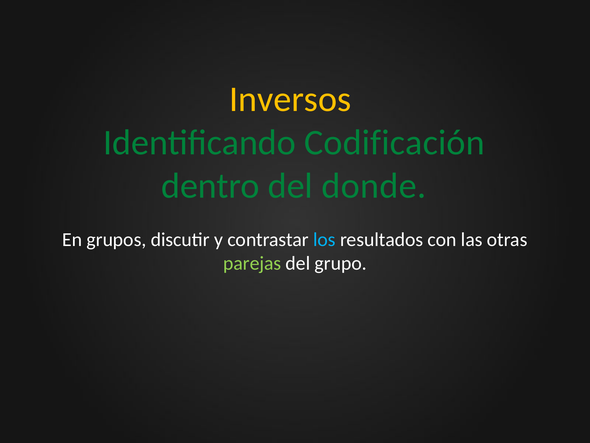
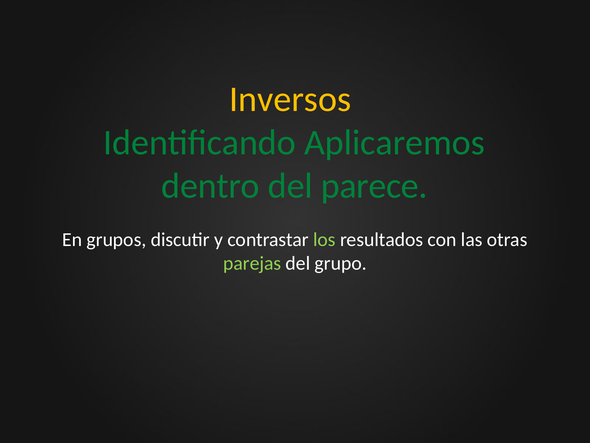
Codificación: Codificación -> Aplicaremos
donde: donde -> parece
los colour: light blue -> light green
